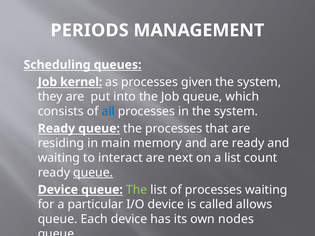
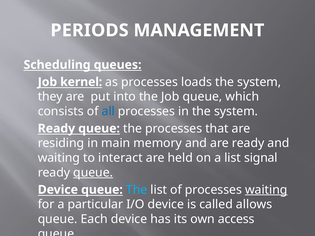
given: given -> loads
next: next -> held
count: count -> signal
The at (137, 190) colour: light green -> light blue
waiting at (266, 190) underline: none -> present
nodes: nodes -> access
